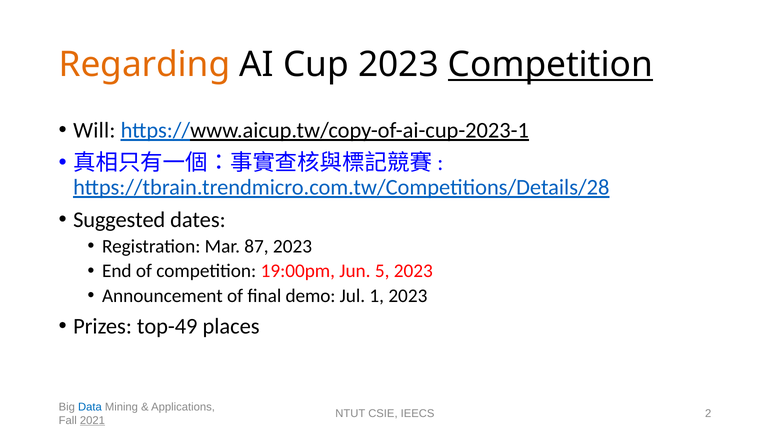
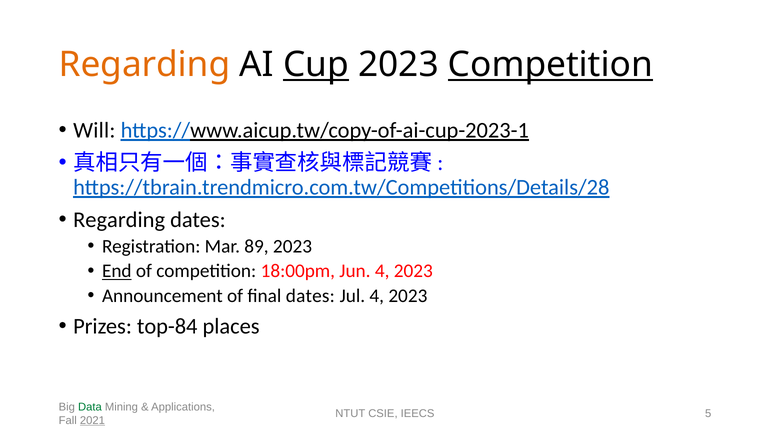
Cup underline: none -> present
Suggested at (119, 220): Suggested -> Regarding
87: 87 -> 89
End underline: none -> present
19:00pm: 19:00pm -> 18:00pm
Jun 5: 5 -> 4
final demo: demo -> dates
Jul 1: 1 -> 4
top-49: top-49 -> top-84
Data colour: blue -> green
2: 2 -> 5
